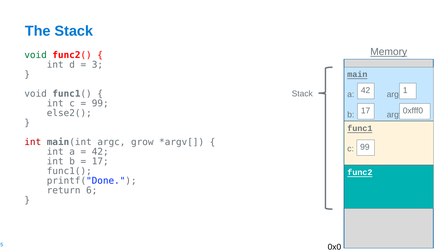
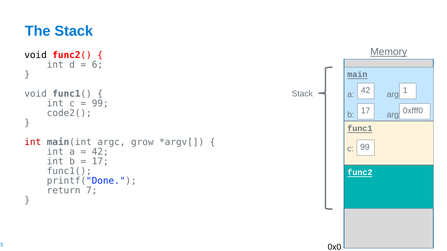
void at (36, 55) colour: green -> black
3: 3 -> 6
else2(: else2( -> code2(
6: 6 -> 7
